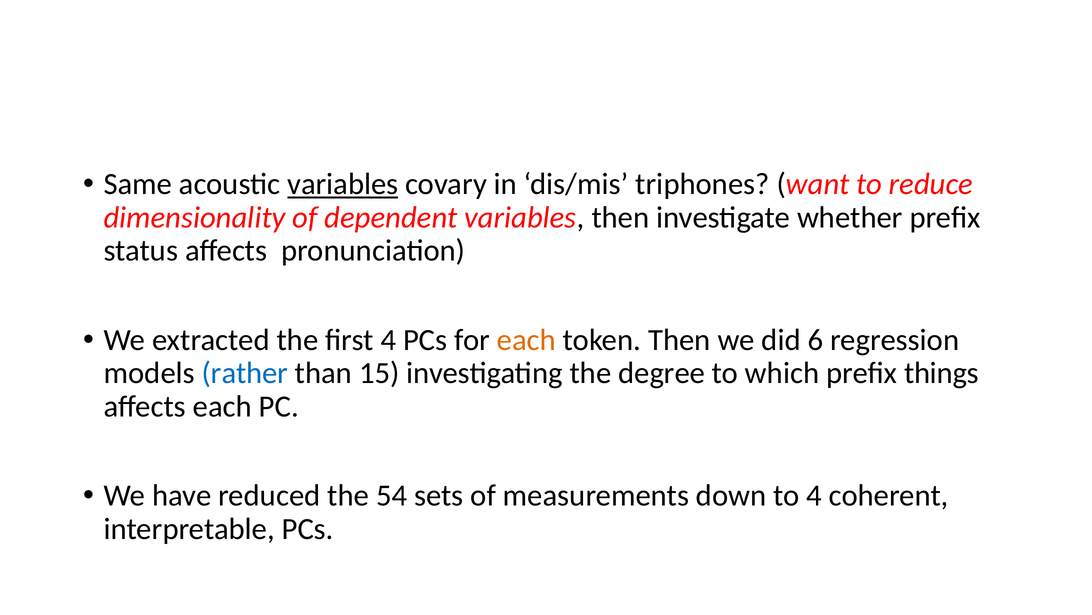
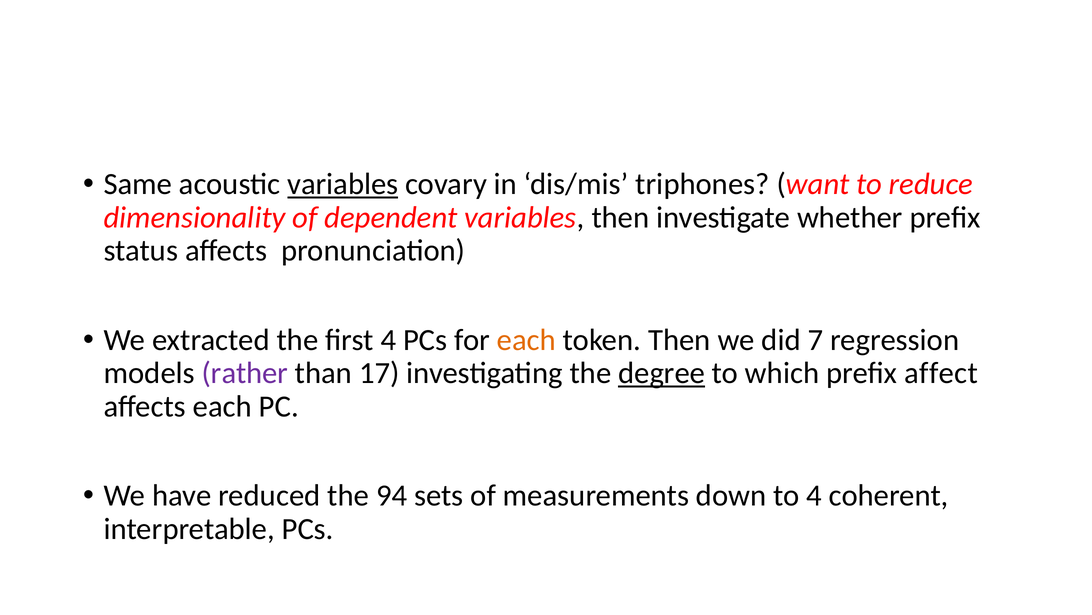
6: 6 -> 7
rather colour: blue -> purple
15: 15 -> 17
degree underline: none -> present
things: things -> affect
54: 54 -> 94
